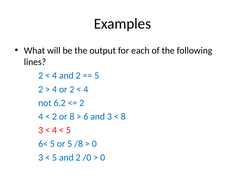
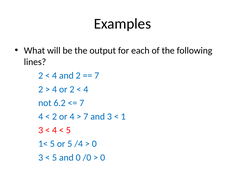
5 at (97, 76): 5 -> 7
2 at (82, 103): 2 -> 7
or 8: 8 -> 4
6 at (86, 116): 6 -> 7
8 at (123, 116): 8 -> 1
6<: 6< -> 1<
/8: /8 -> /4
5 and 2: 2 -> 0
